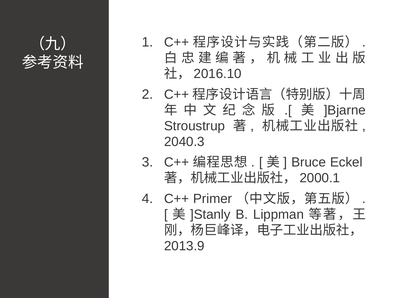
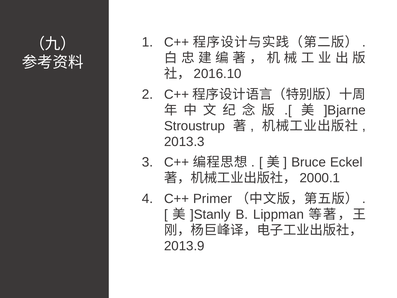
2040.3: 2040.3 -> 2013.3
